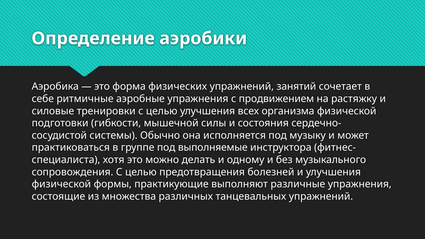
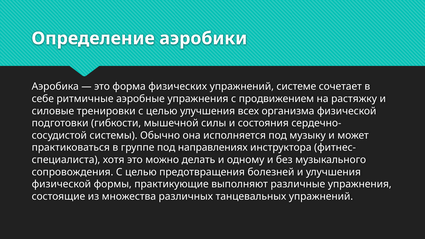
занятий: занятий -> системе
выполняемые: выполняемые -> направлениях
